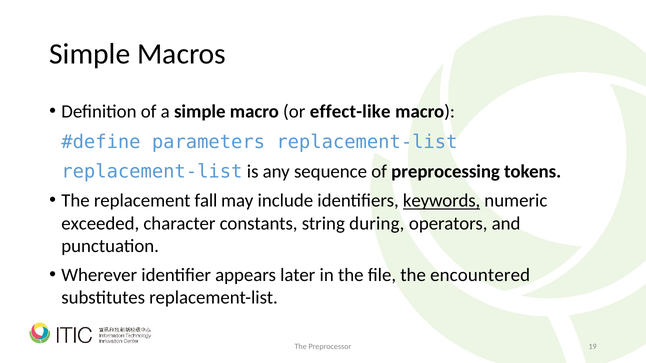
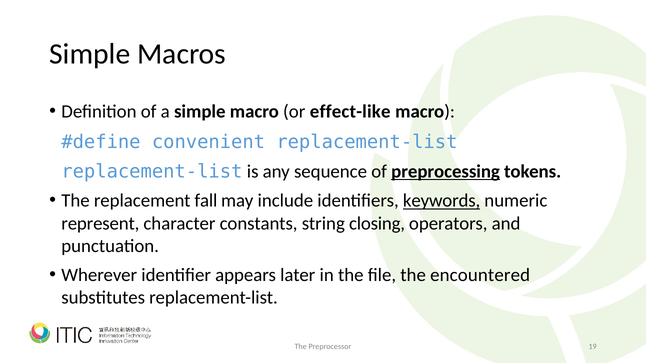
parameters: parameters -> convenient
preprocessing underline: none -> present
exceeded: exceeded -> represent
during: during -> closing
